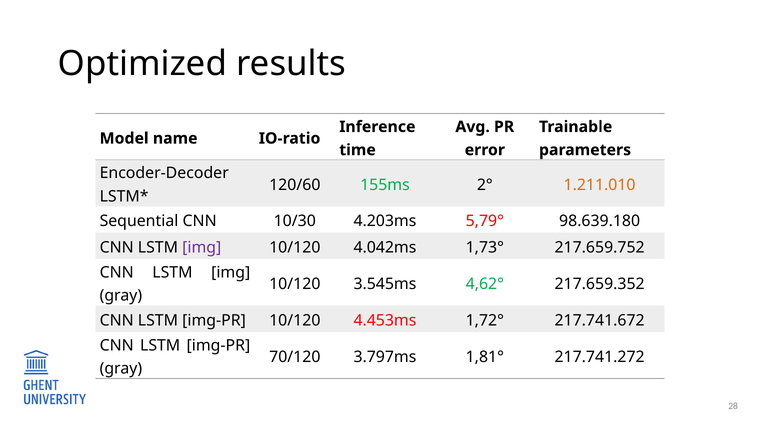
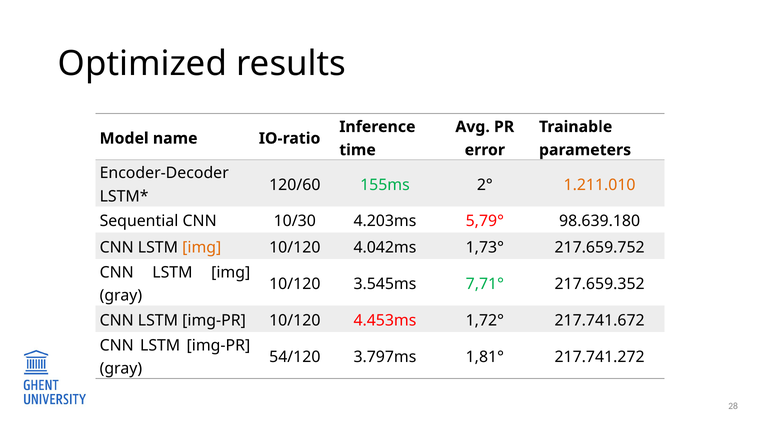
img at (202, 247) colour: purple -> orange
4,62°: 4,62° -> 7,71°
70/120: 70/120 -> 54/120
